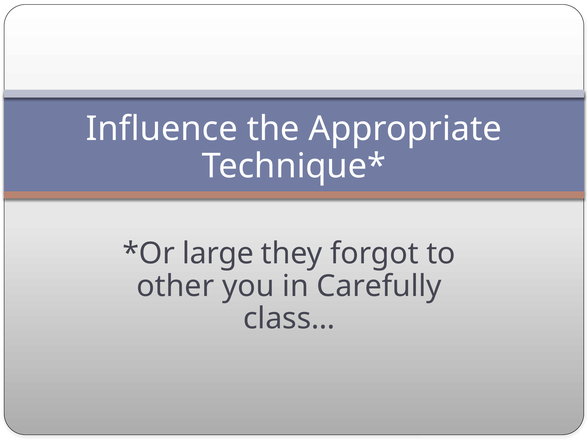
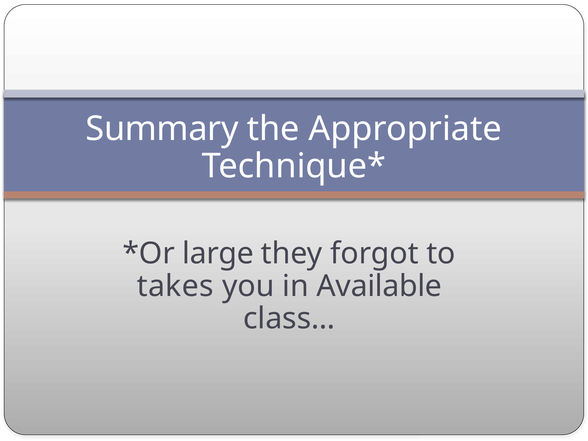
Influence: Influence -> Summary
other: other -> takes
Carefully: Carefully -> Available
